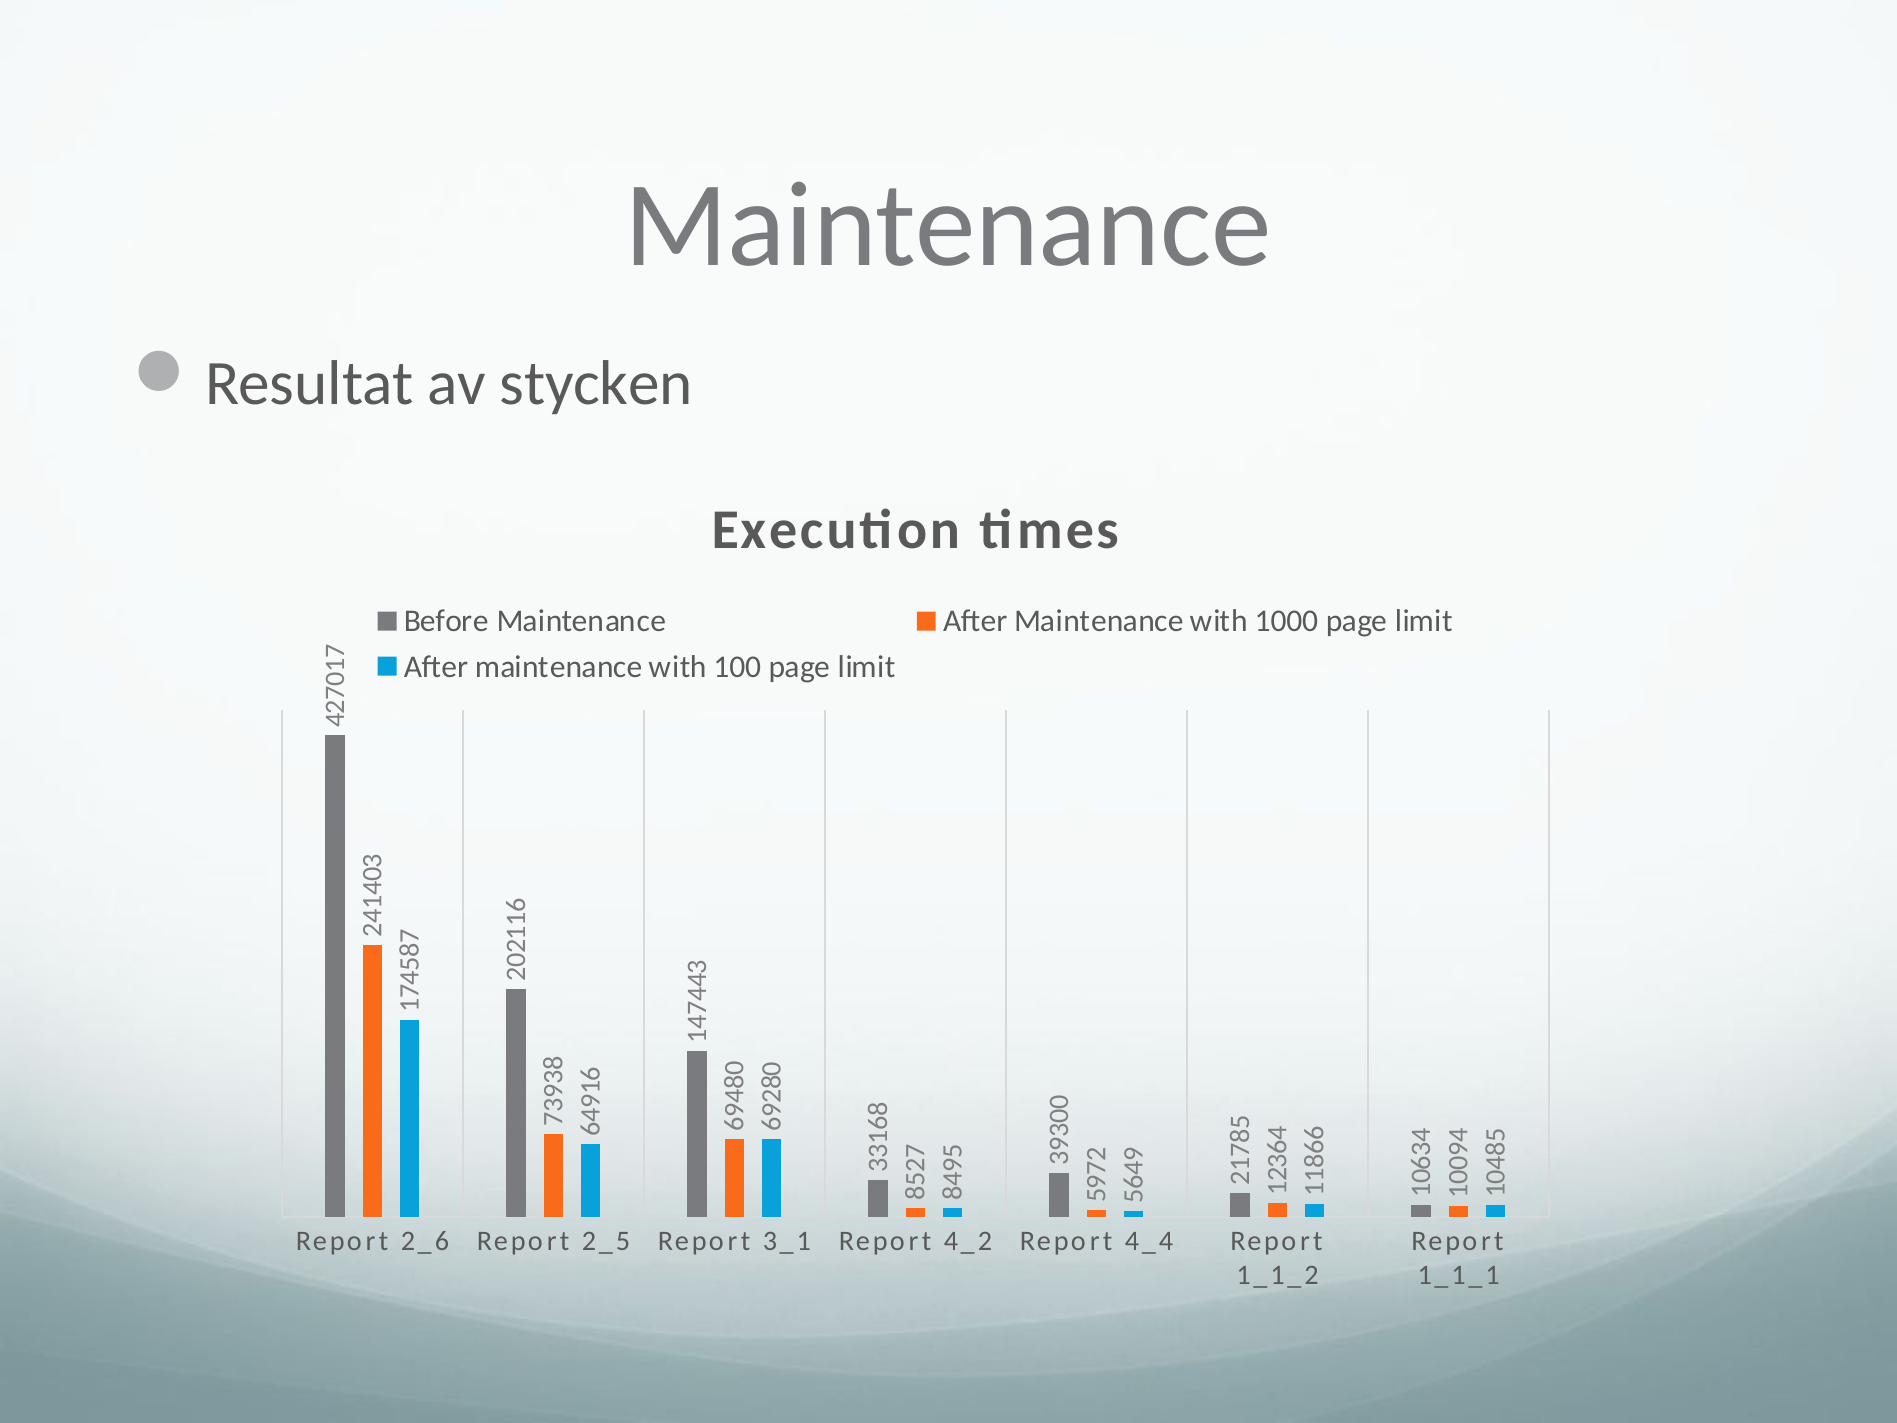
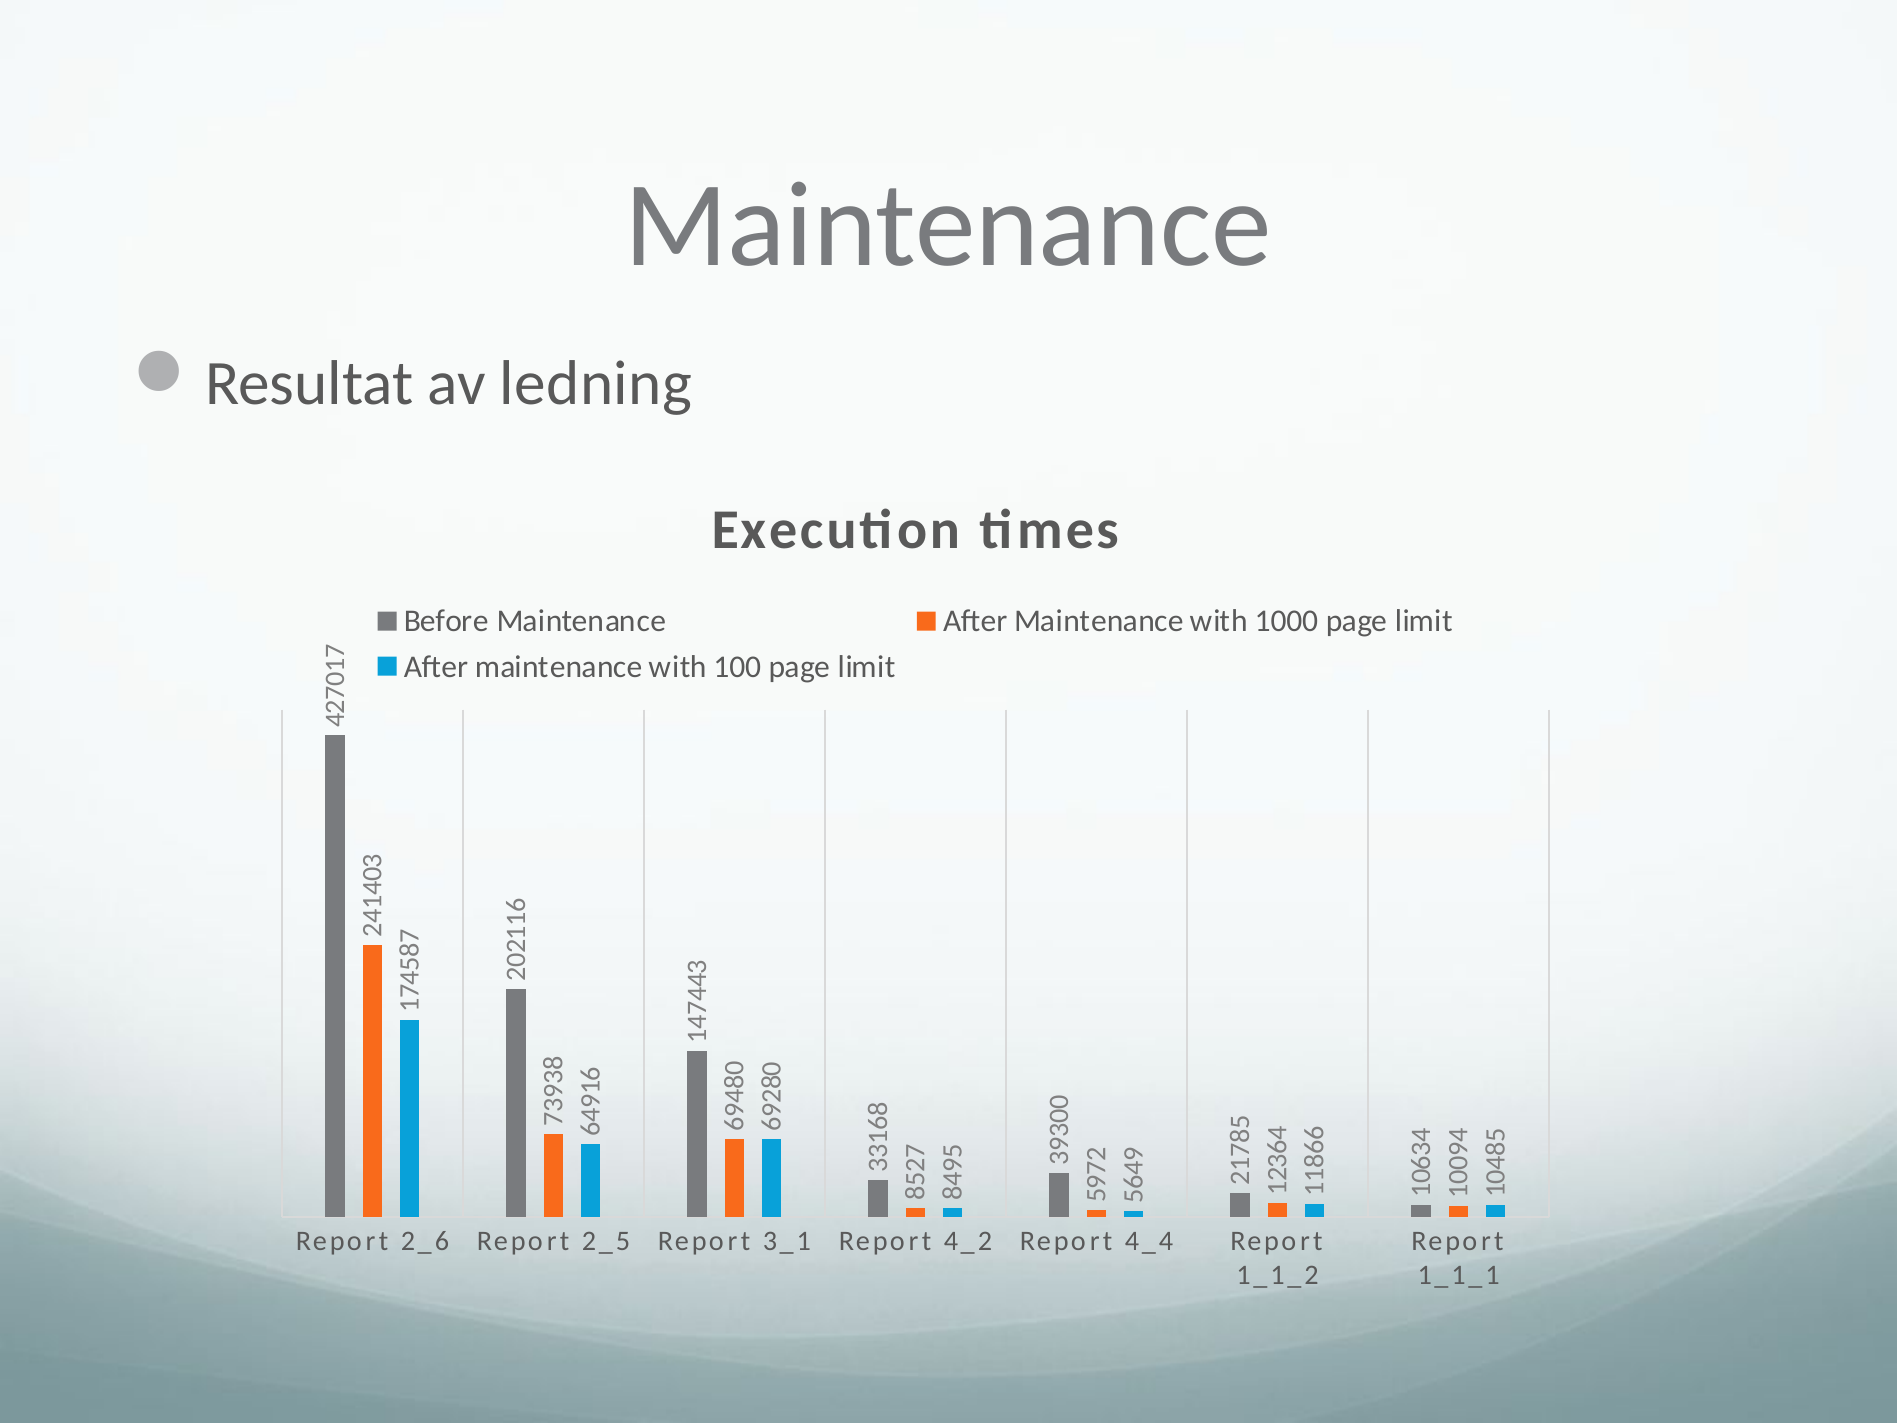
stycken: stycken -> ledning
